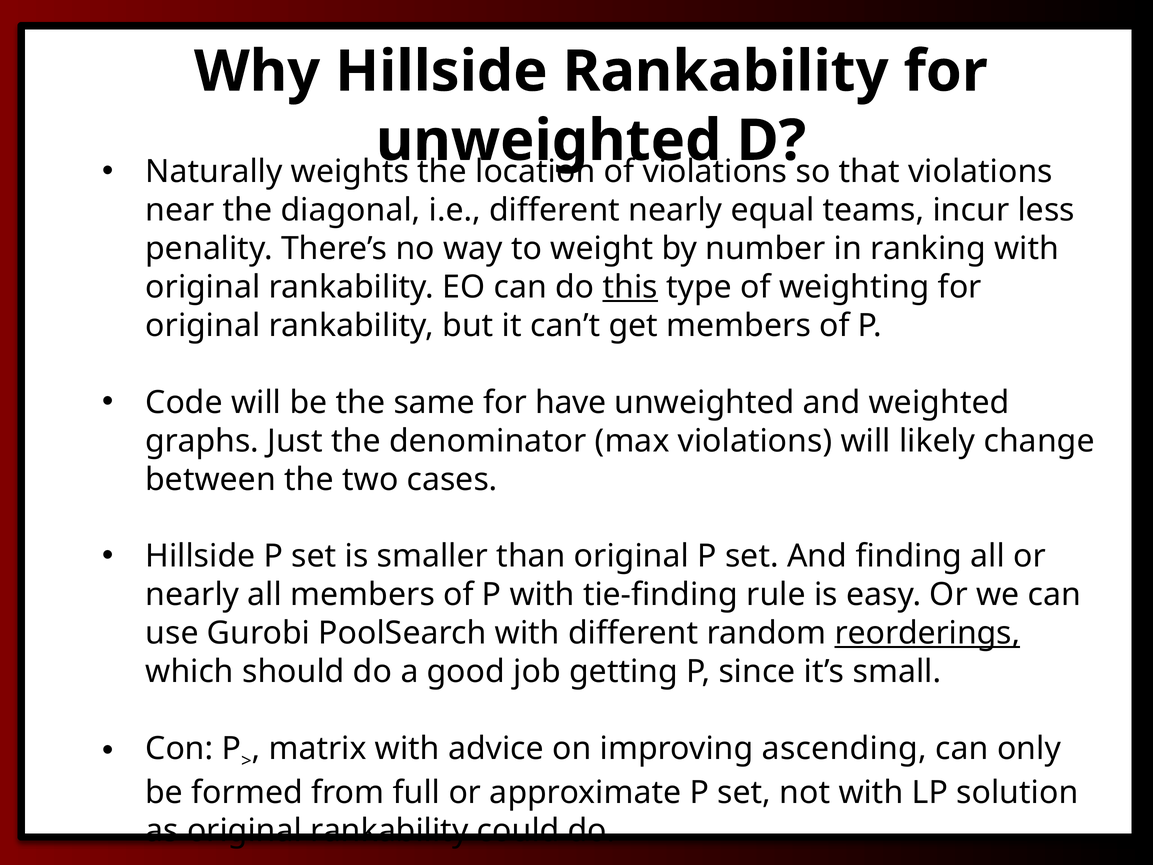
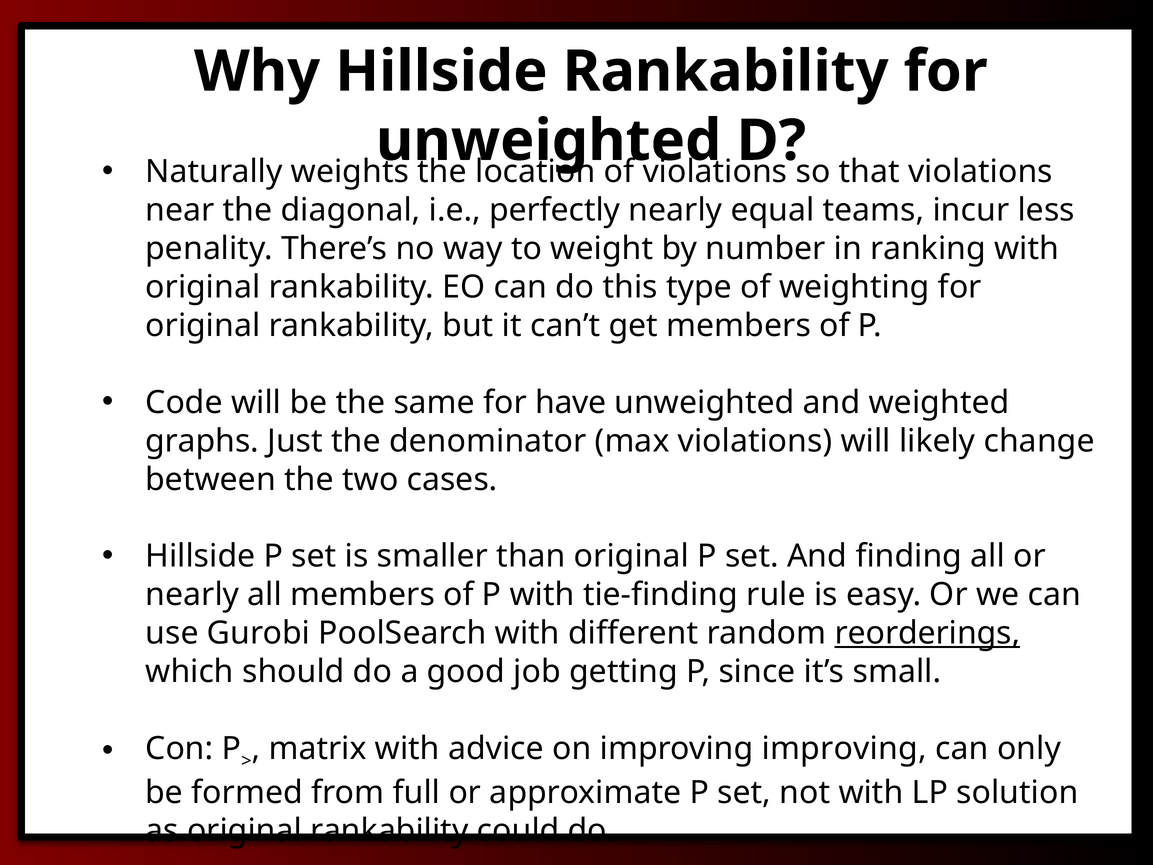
i.e different: different -> perfectly
this underline: present -> none
improving ascending: ascending -> improving
